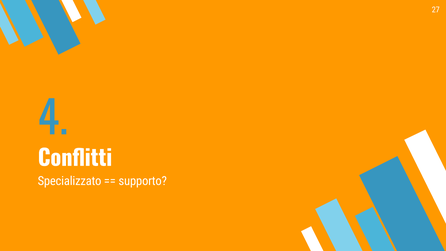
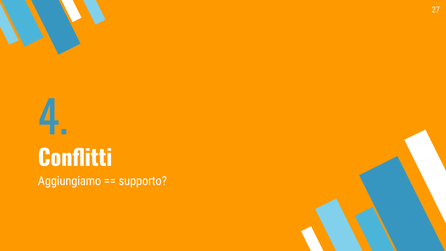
Specializzato: Specializzato -> Aggiungiamo
